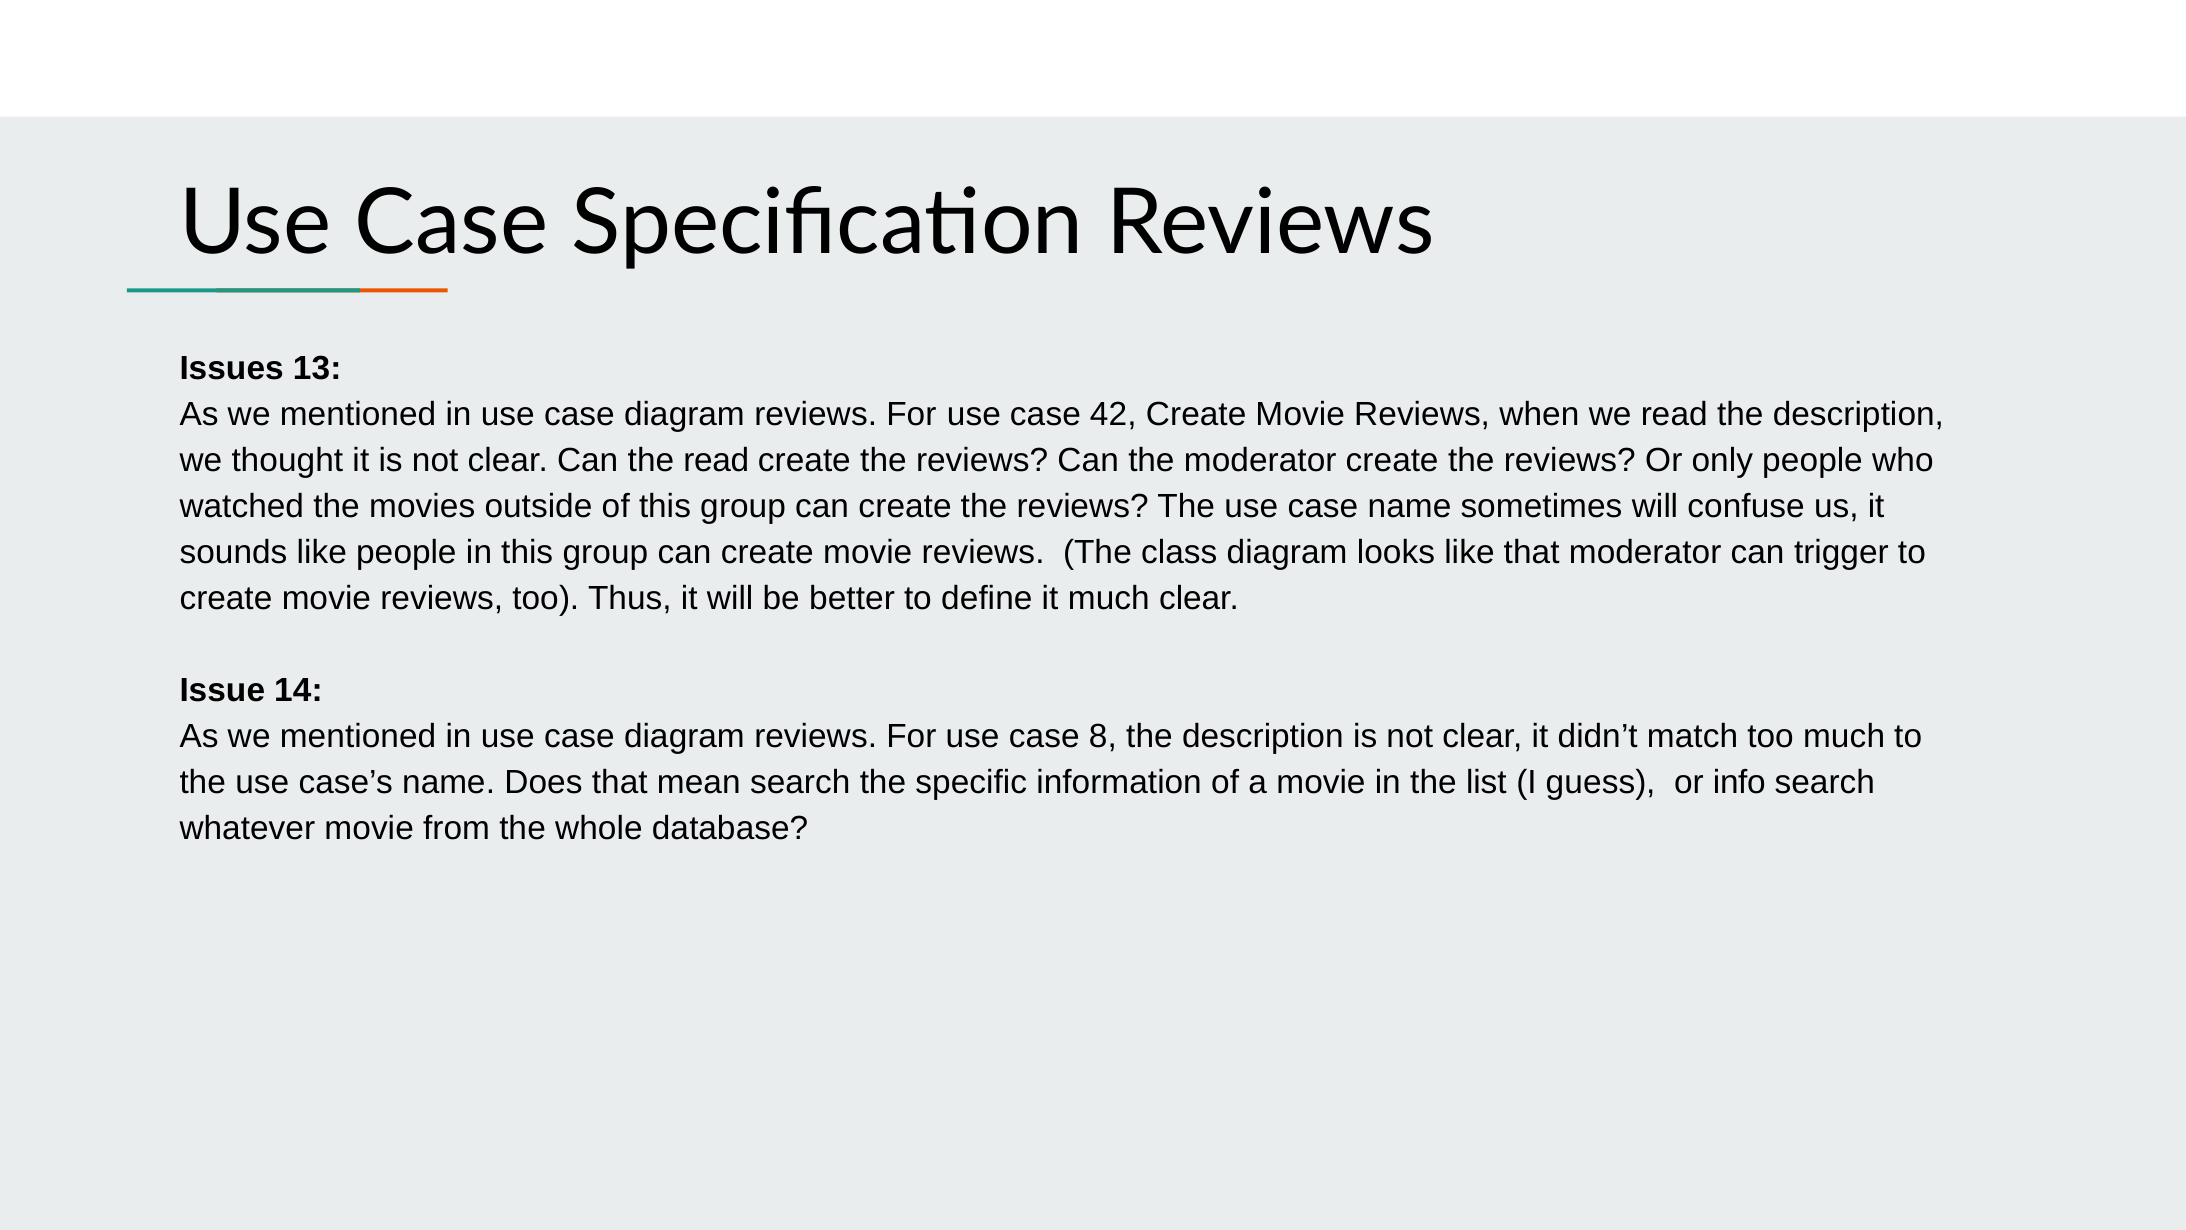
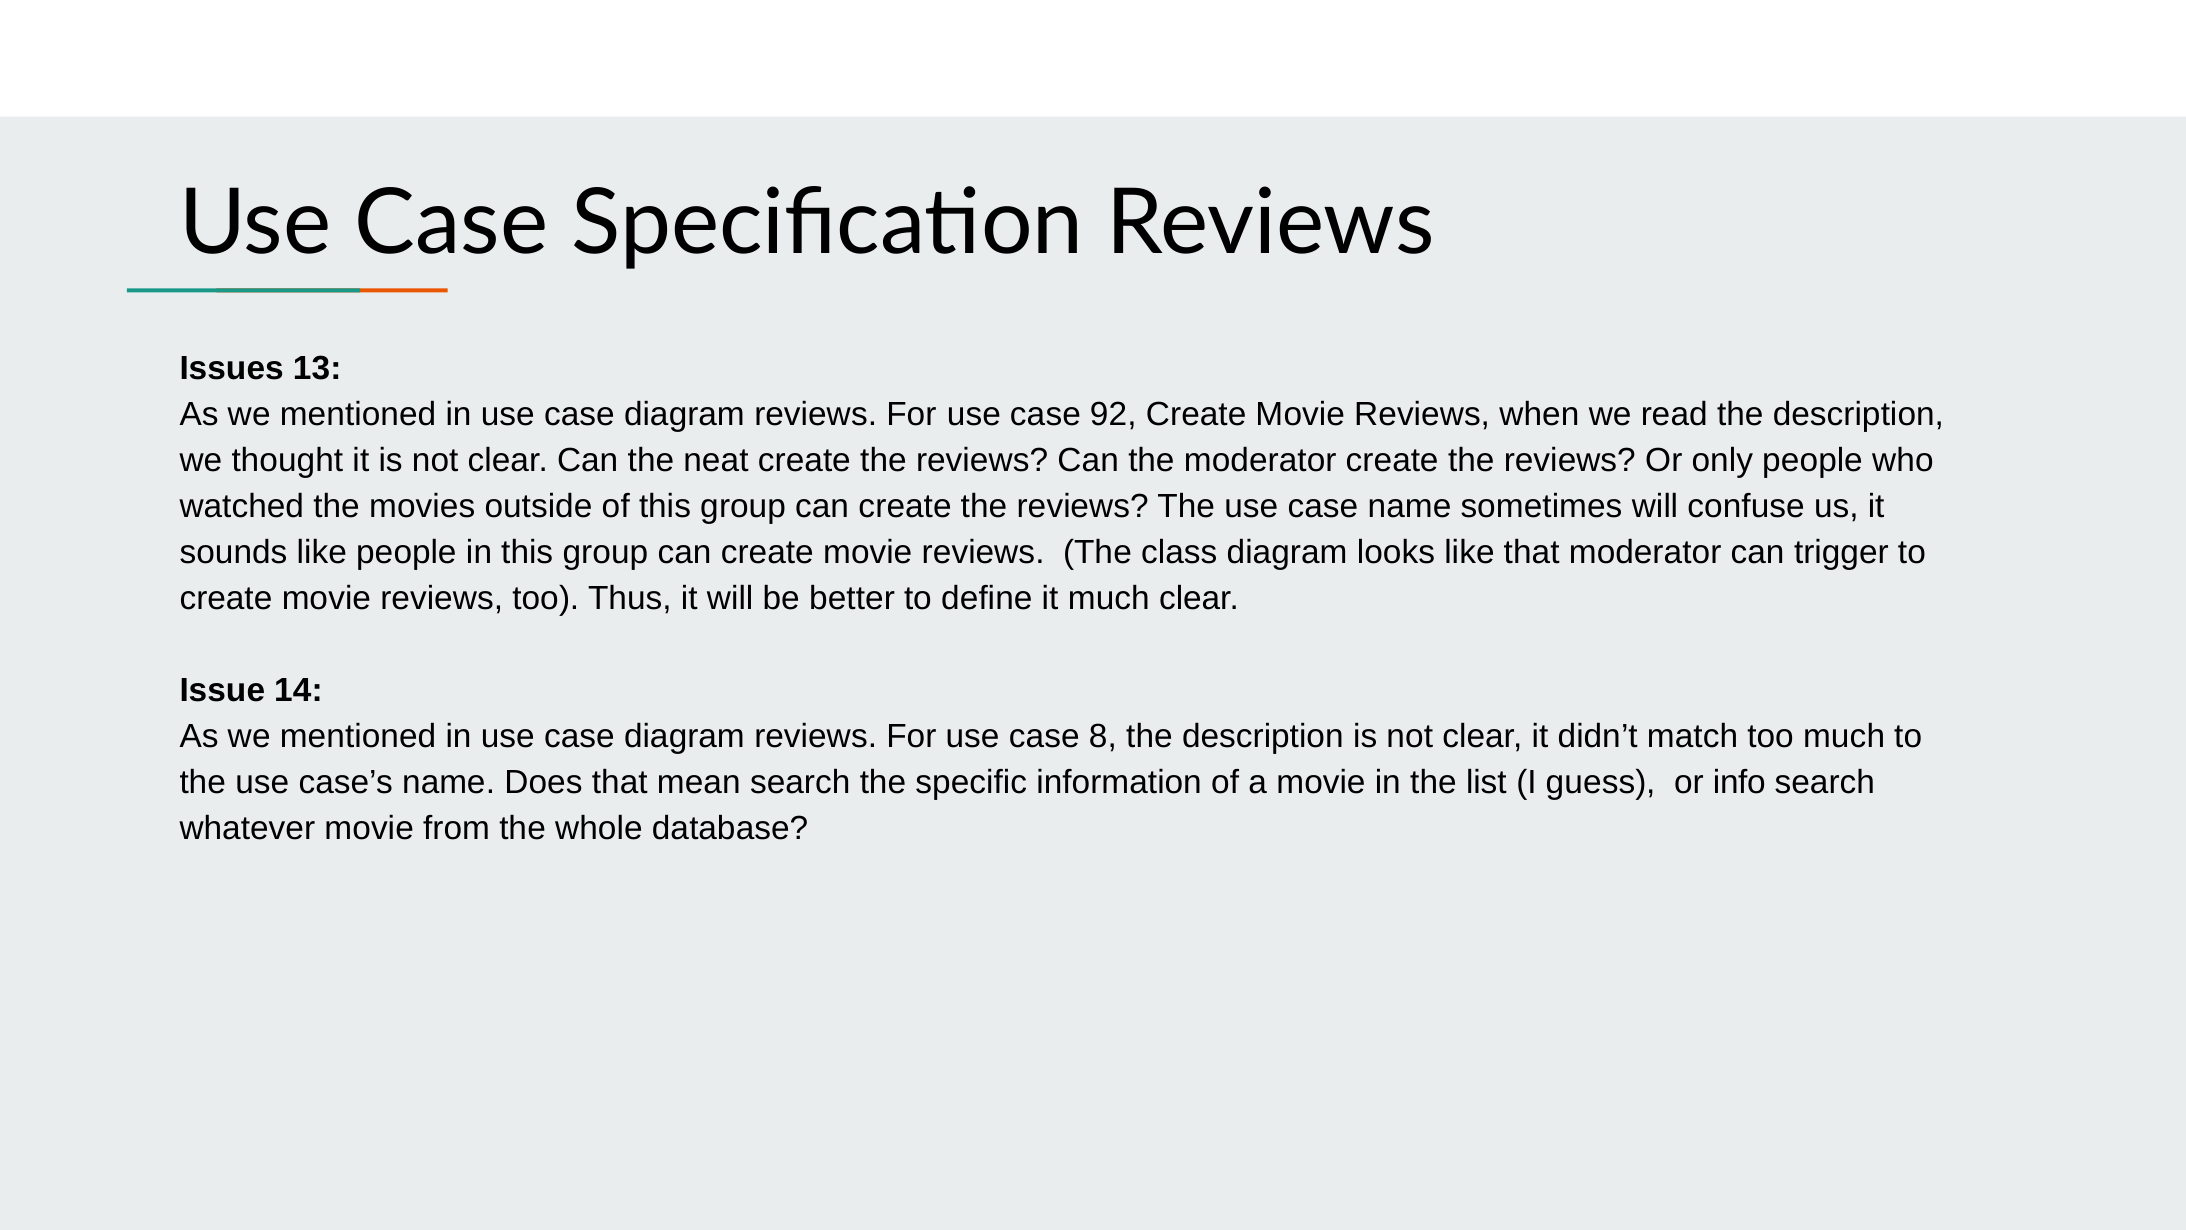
42: 42 -> 92
the read: read -> neat
